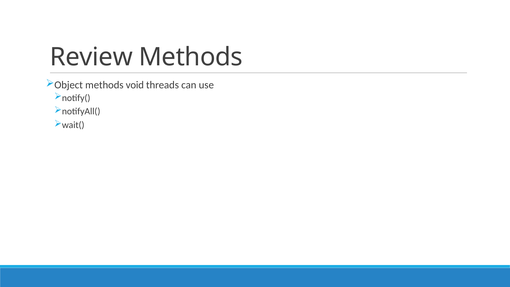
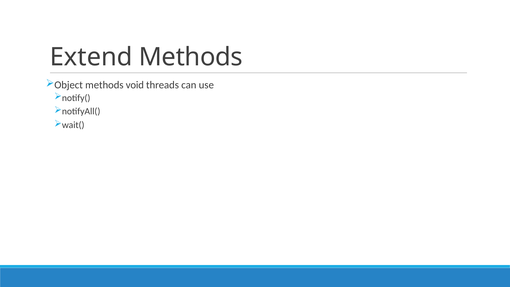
Review: Review -> Extend
